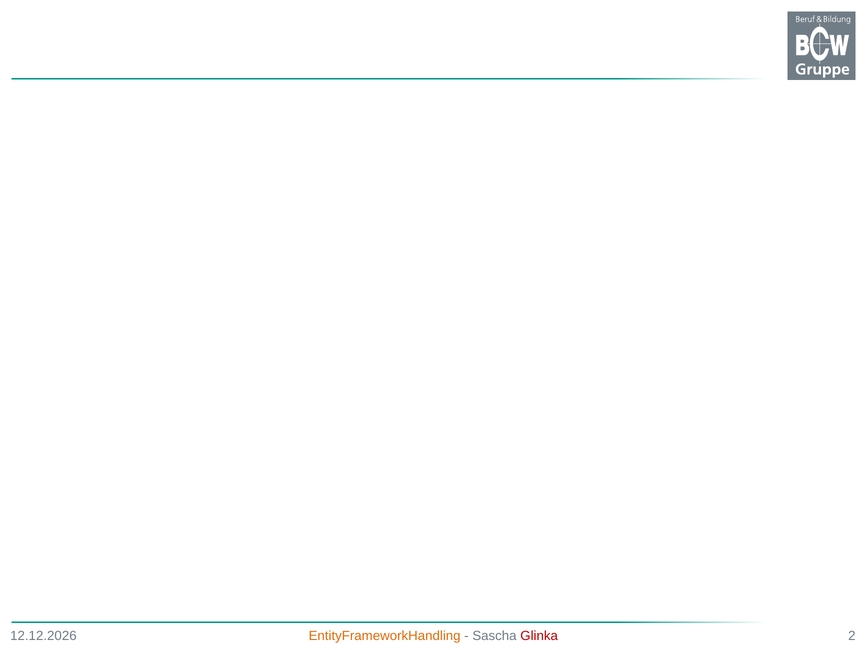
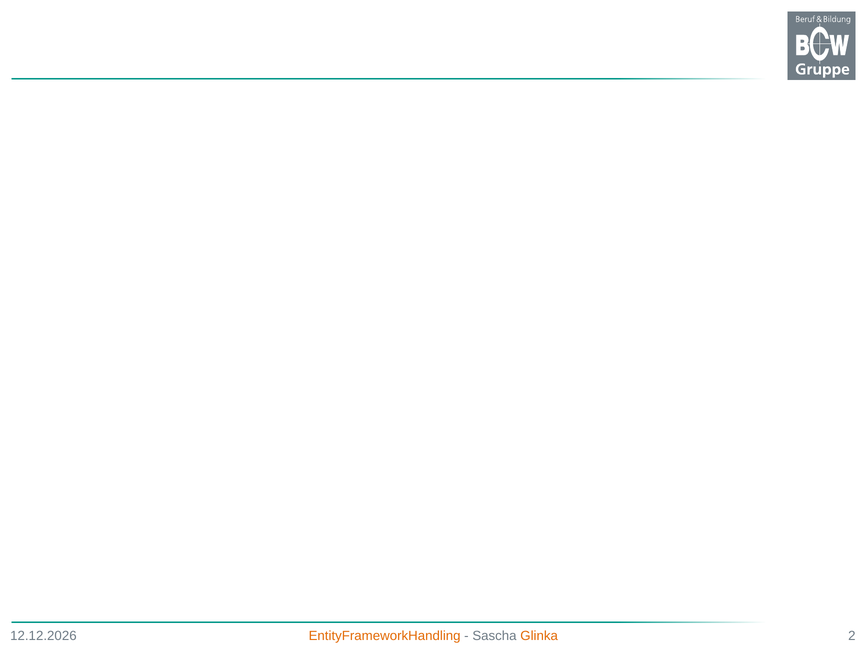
Glinka colour: red -> orange
